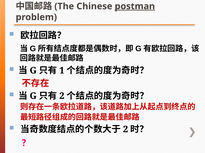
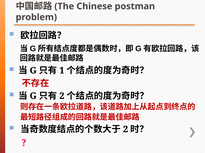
postman underline: present -> none
